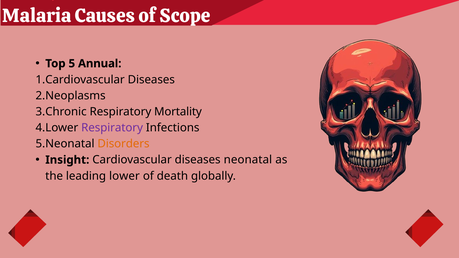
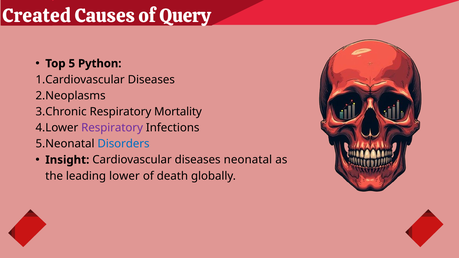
Malaria: Malaria -> Created
Scope: Scope -> Query
Annual: Annual -> Python
Disorders colour: orange -> blue
